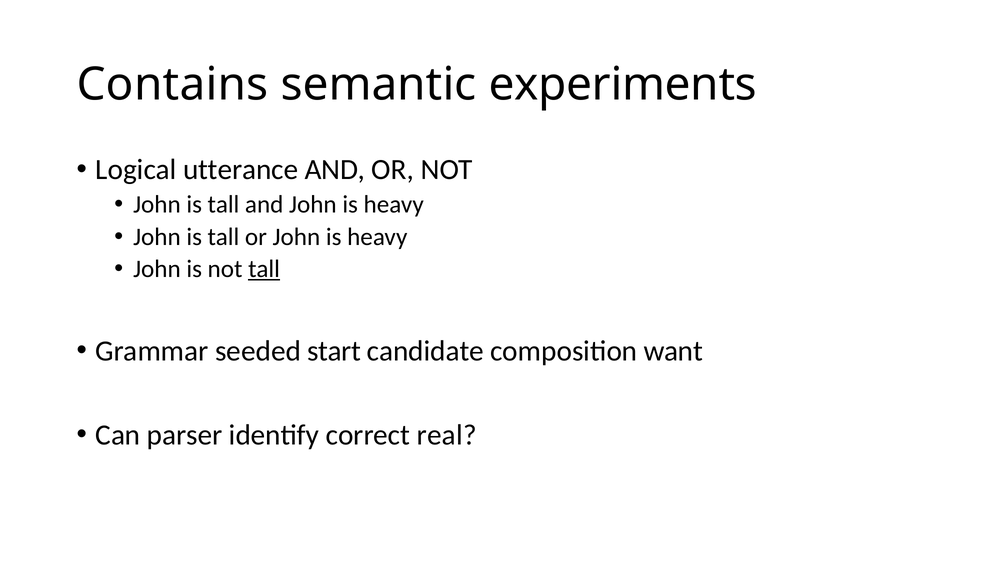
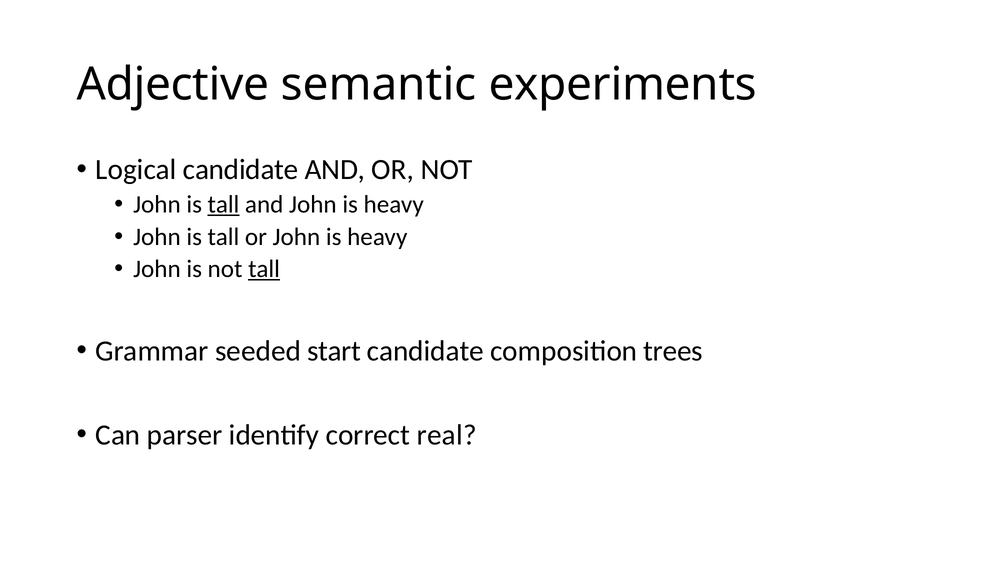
Contains: Contains -> Adjective
Logical utterance: utterance -> candidate
tall at (223, 205) underline: none -> present
want: want -> trees
